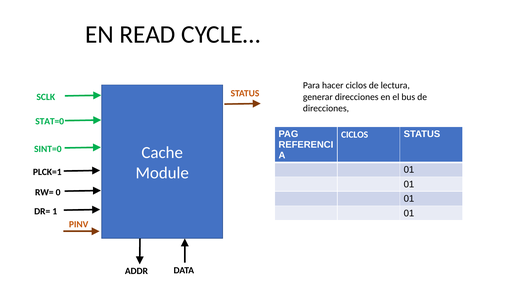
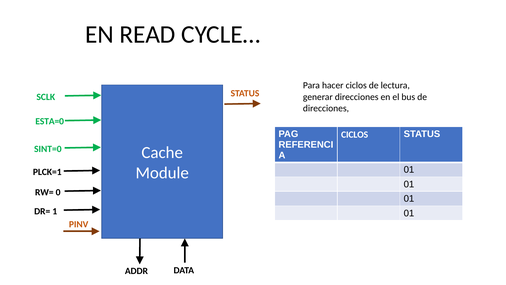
STAT=0: STAT=0 -> ESTA=0
